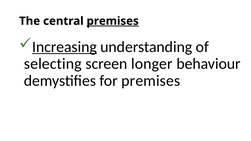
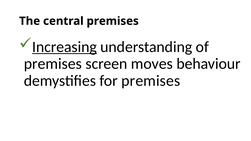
premises at (113, 21) underline: present -> none
selecting at (53, 64): selecting -> premises
longer: longer -> moves
